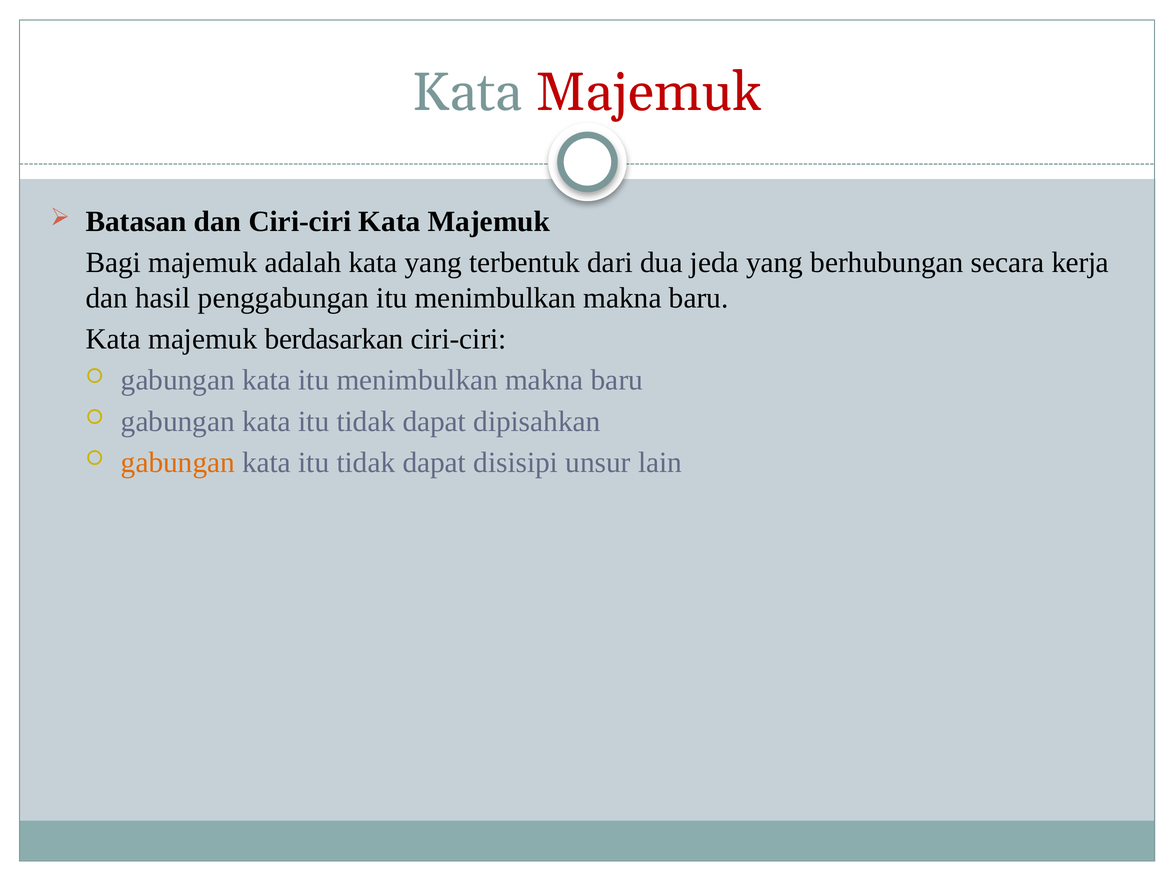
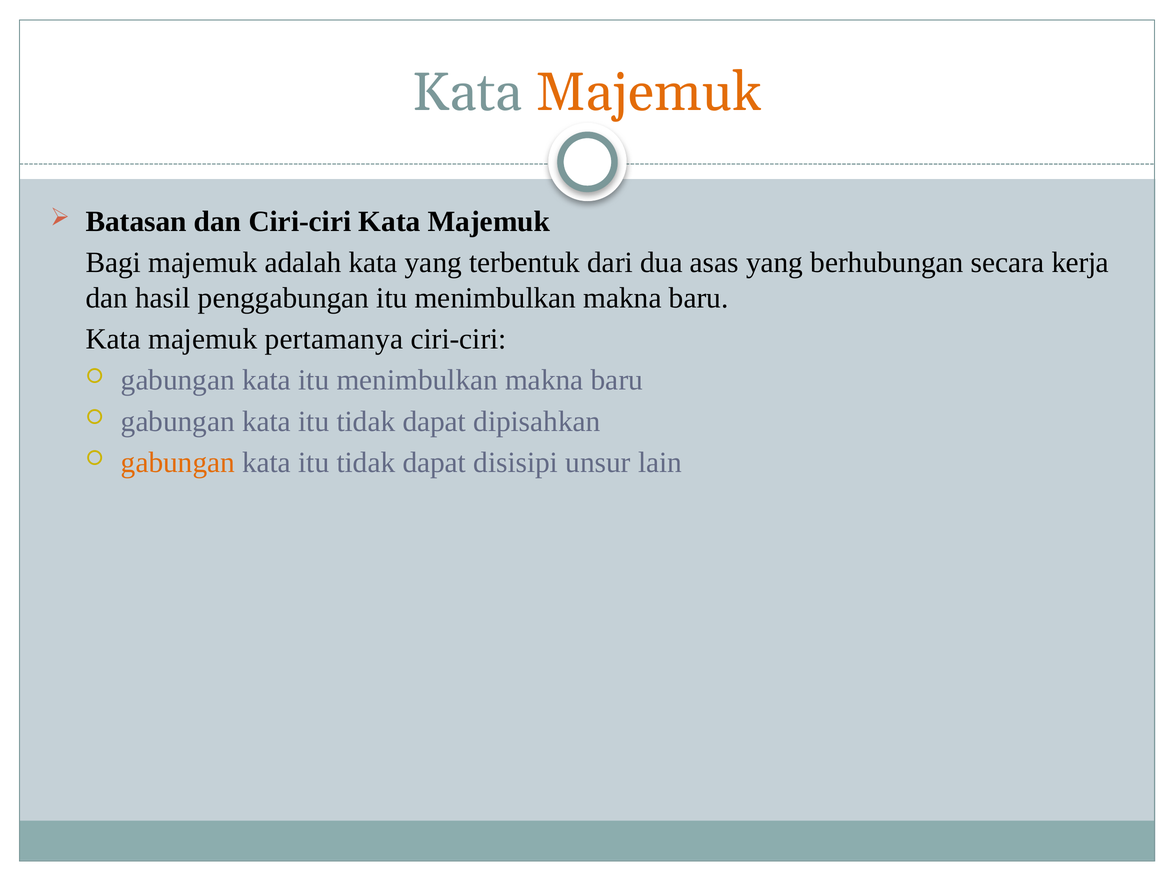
Majemuk at (649, 93) colour: red -> orange
jeda: jeda -> asas
berdasarkan: berdasarkan -> pertamanya
